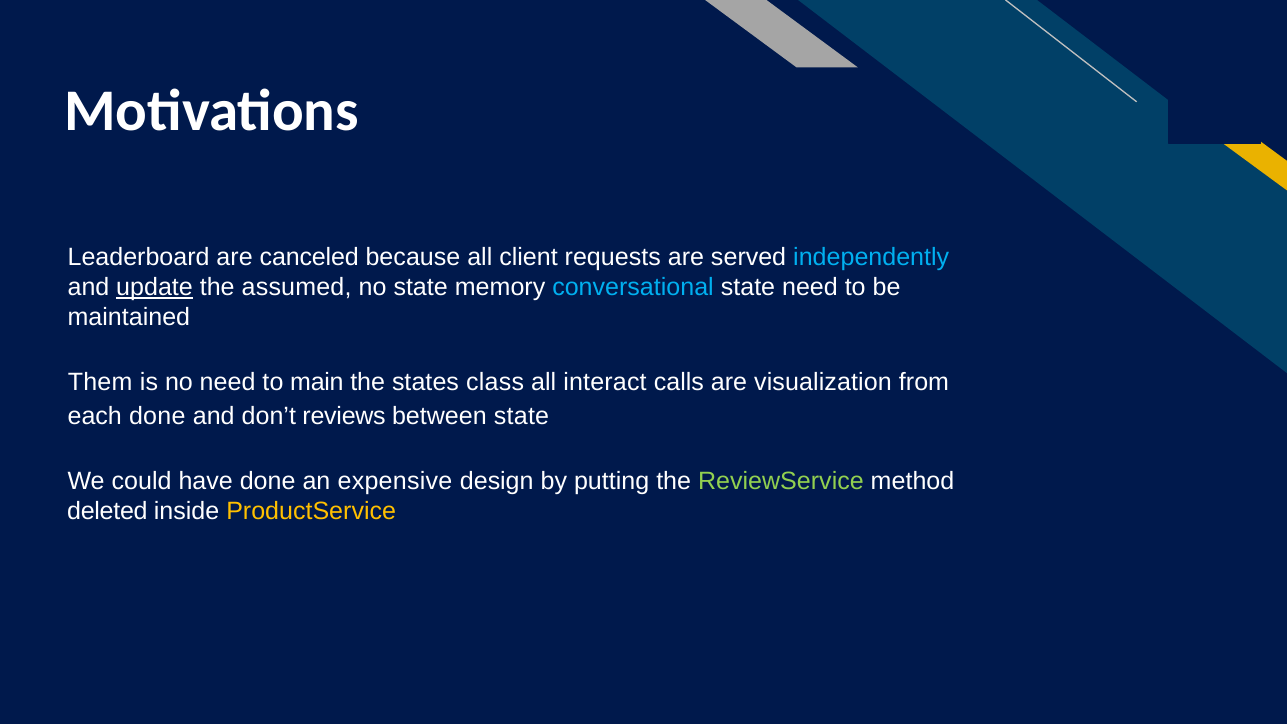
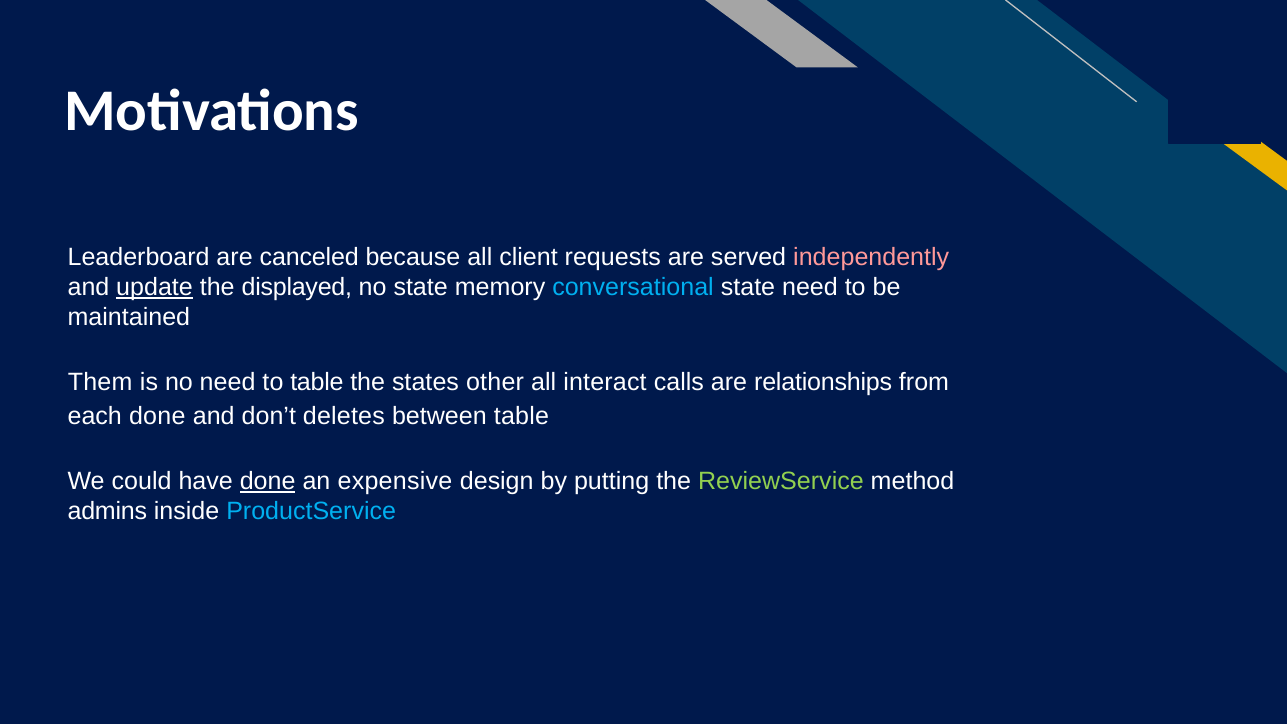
independently colour: light blue -> pink
assumed: assumed -> displayed
to main: main -> table
class: class -> other
visualization: visualization -> relationships
reviews: reviews -> deletes
between state: state -> table
done at (268, 481) underline: none -> present
deleted: deleted -> admins
ProductService colour: yellow -> light blue
